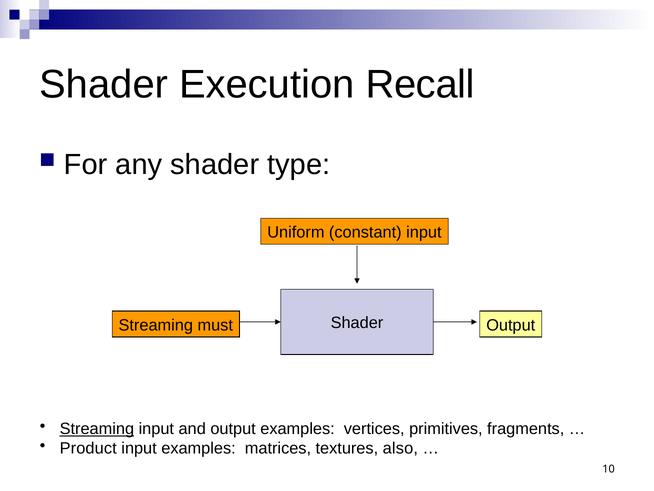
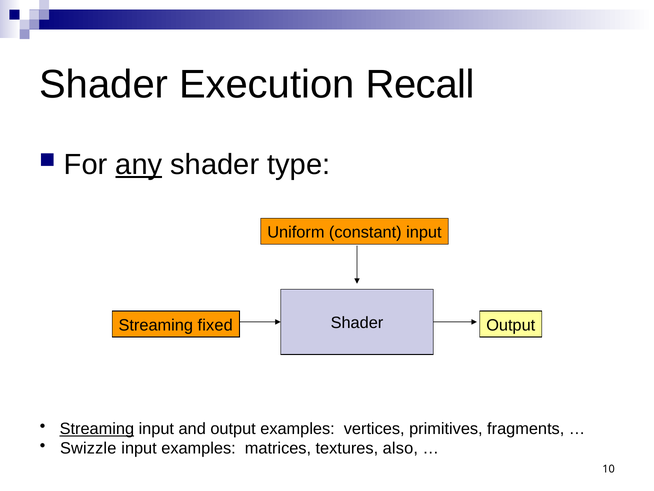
any underline: none -> present
must: must -> fixed
Product: Product -> Swizzle
